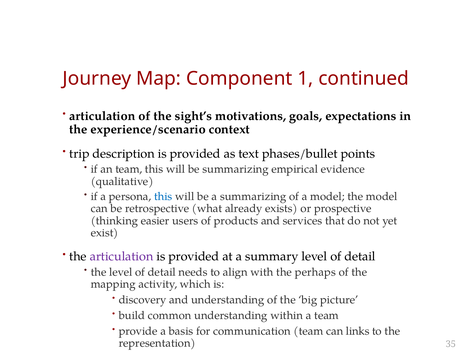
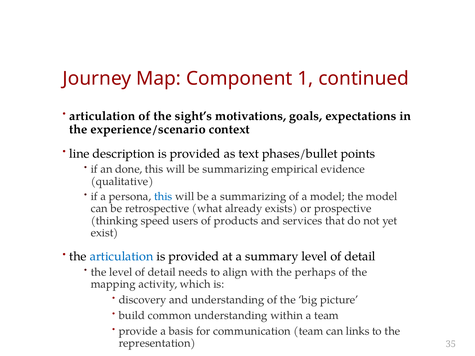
trip: trip -> line
an team: team -> done
easier: easier -> speed
articulation at (122, 257) colour: purple -> blue
